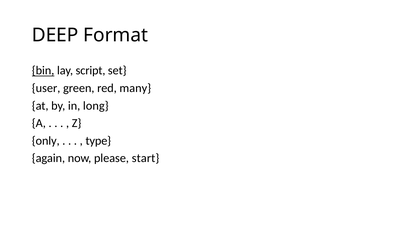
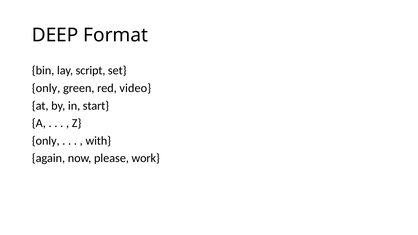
bin underline: present -> none
user at (46, 88): user -> only
many: many -> video
long: long -> start
type: type -> with
start: start -> work
